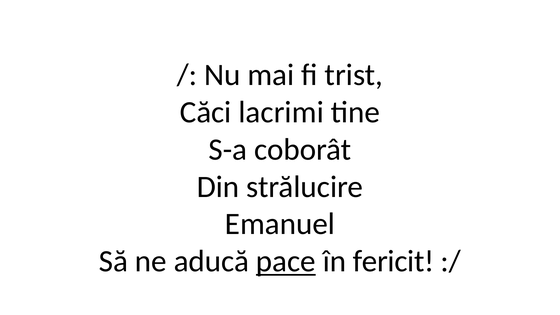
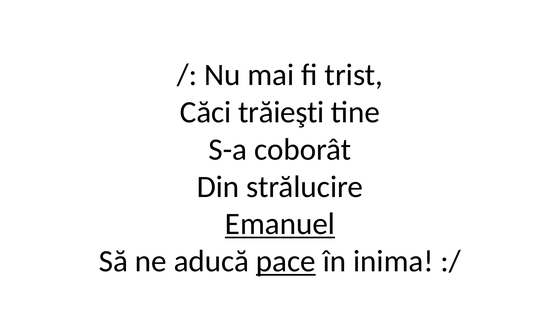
lacrimi: lacrimi -> trăieşti
Emanuel underline: none -> present
fericit: fericit -> inima
